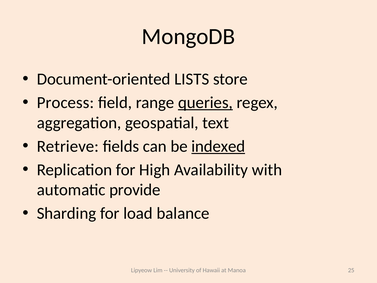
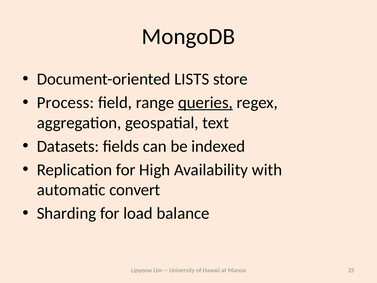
Retrieve: Retrieve -> Datasets
indexed underline: present -> none
provide: provide -> convert
